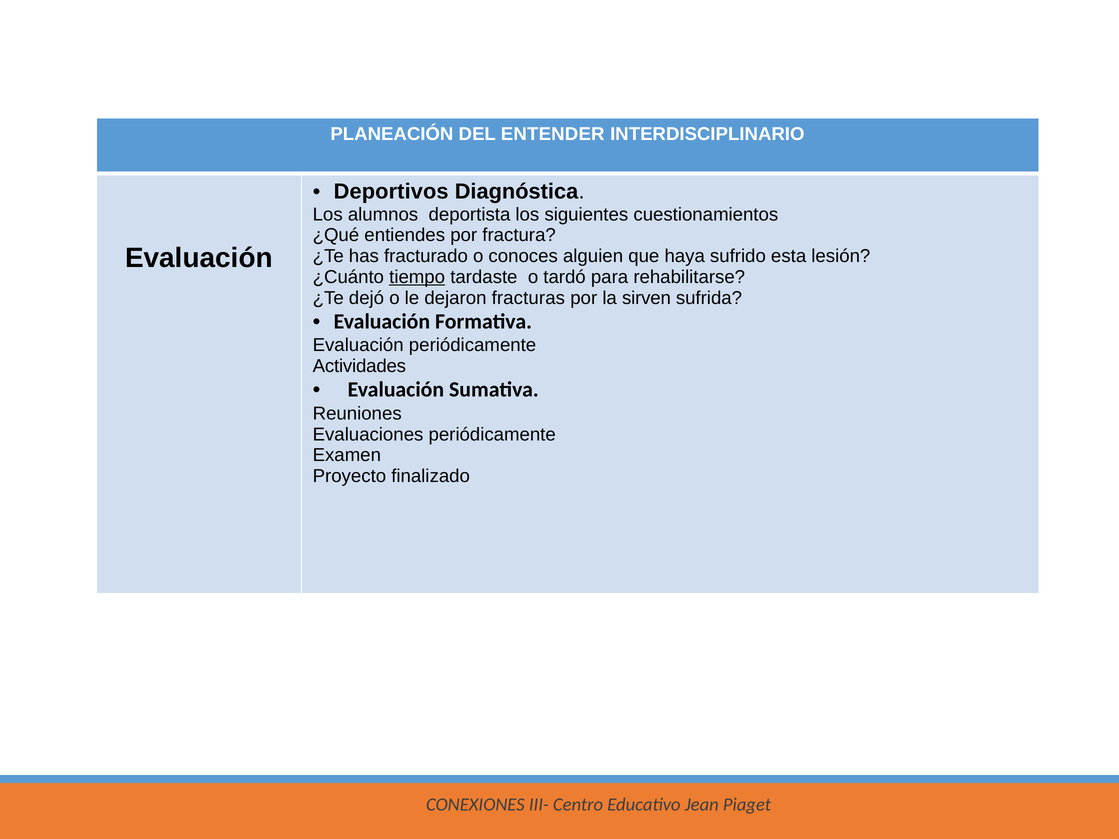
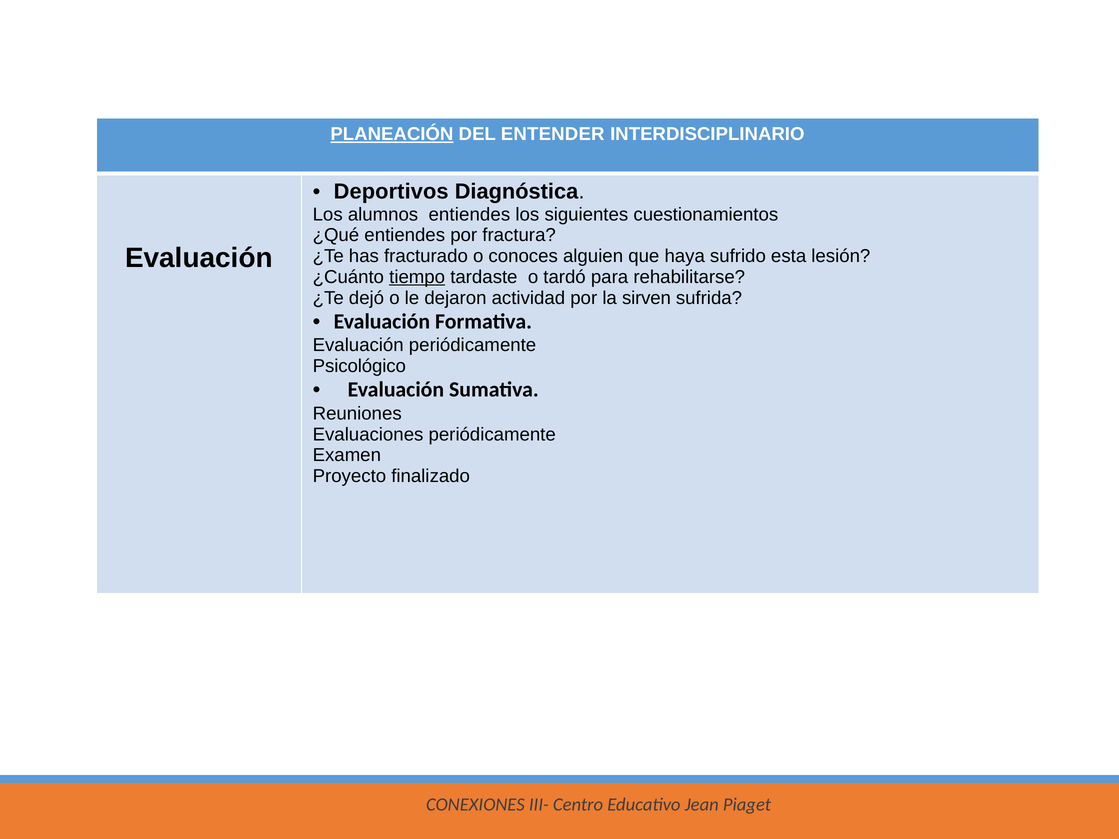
PLANEACIÓN underline: none -> present
alumnos deportista: deportista -> entiendes
fracturas: fracturas -> actividad
Actividades: Actividades -> Psicológico
